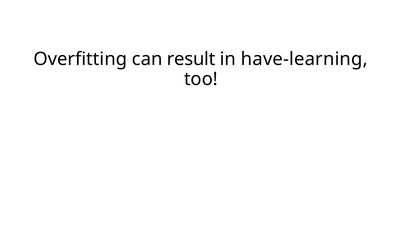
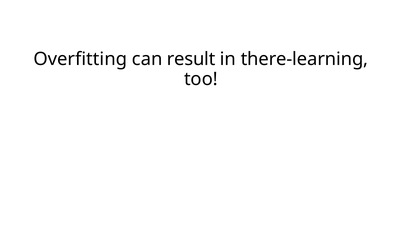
have-learning: have-learning -> there-learning
